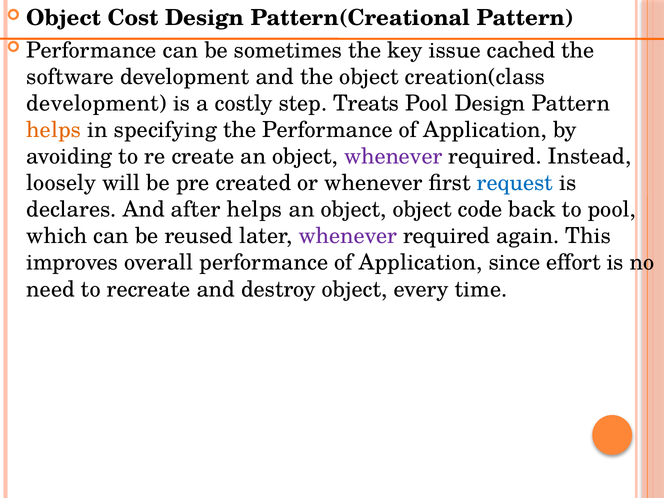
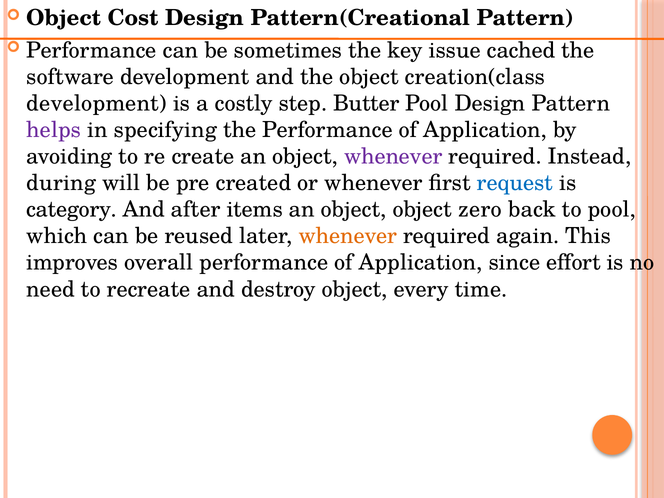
Treats: Treats -> Butter
helps at (54, 130) colour: orange -> purple
loosely: loosely -> during
declares: declares -> category
after helps: helps -> items
code: code -> zero
whenever at (348, 236) colour: purple -> orange
